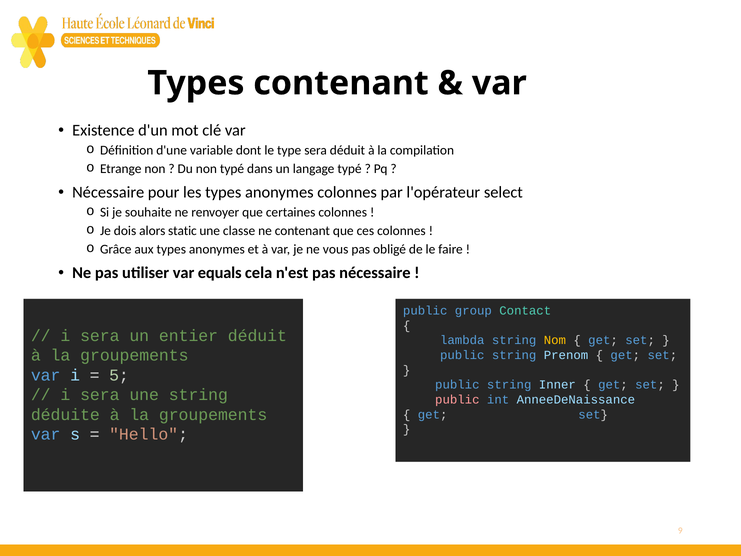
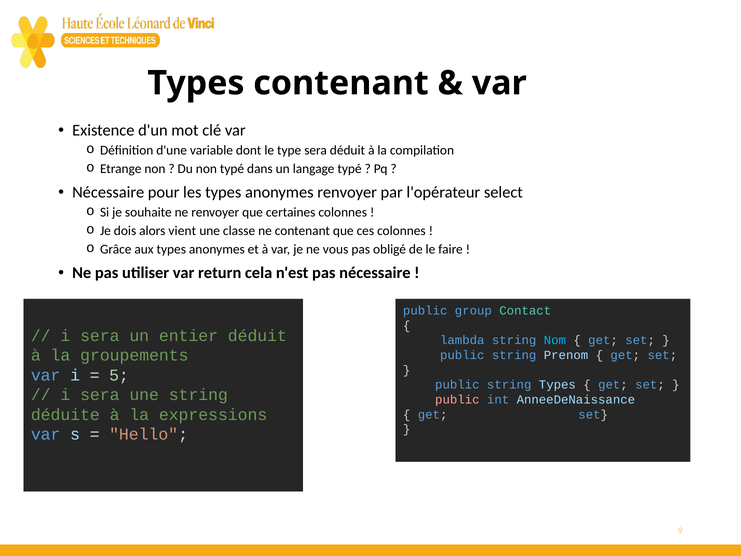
anonymes colonnes: colonnes -> renvoyer
static: static -> vient
equals: equals -> return
Nom colour: yellow -> light blue
string Inner: Inner -> Types
déduite à la groupements: groupements -> expressions
